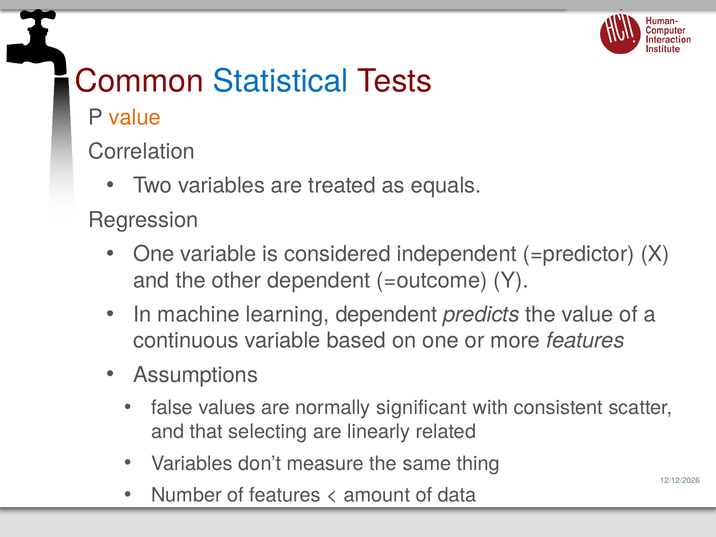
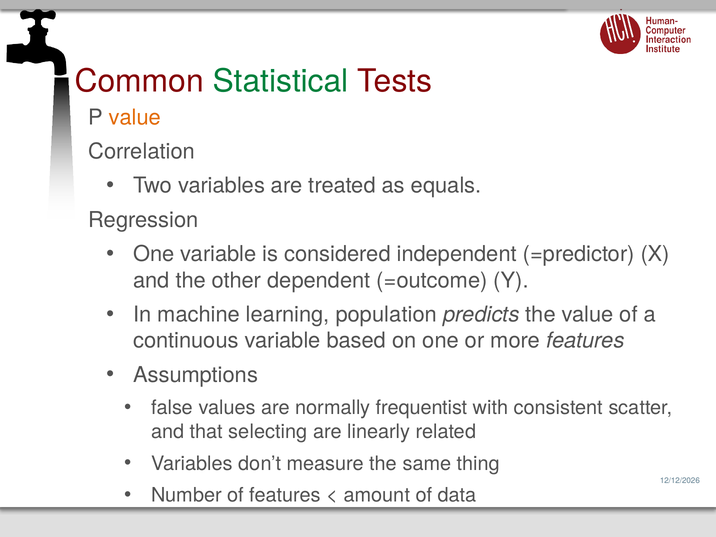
Statistical colour: blue -> green
learning dependent: dependent -> population
significant: significant -> frequentist
